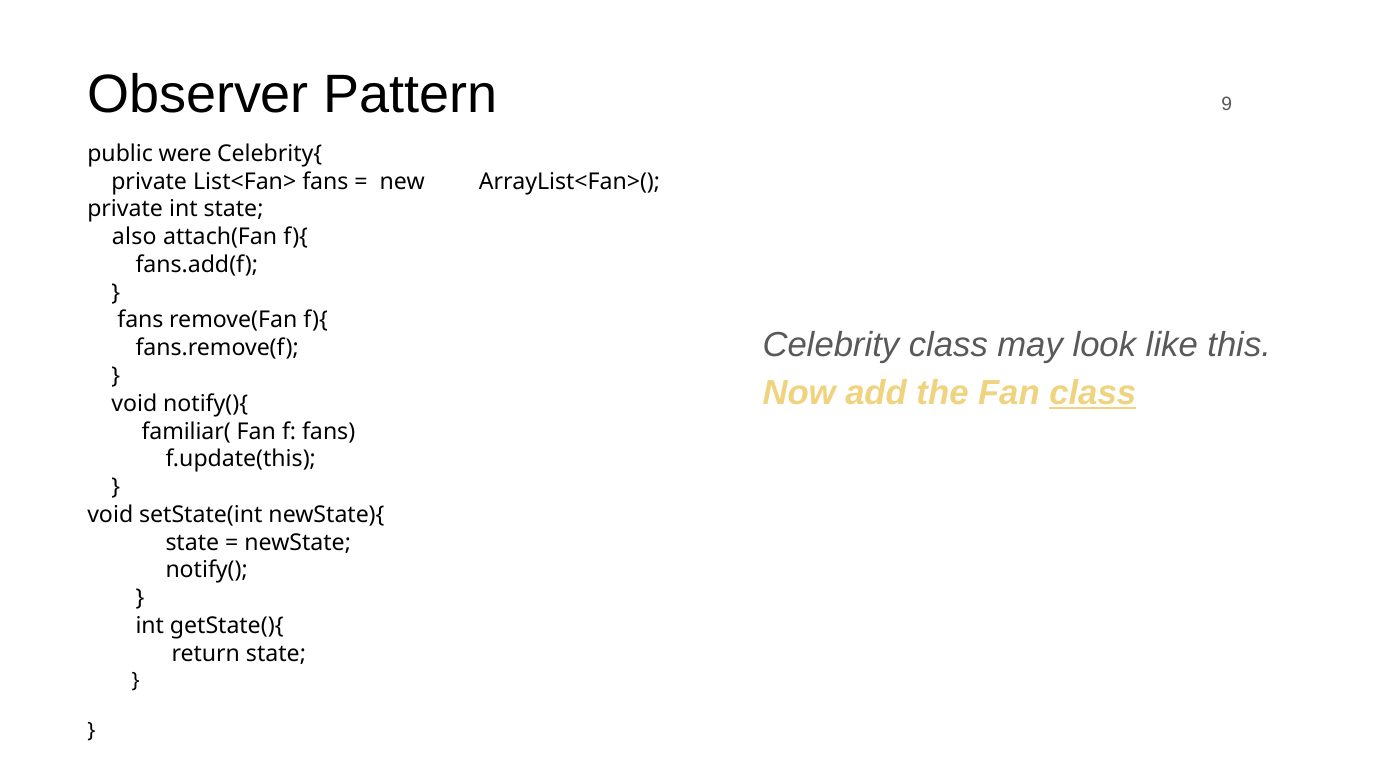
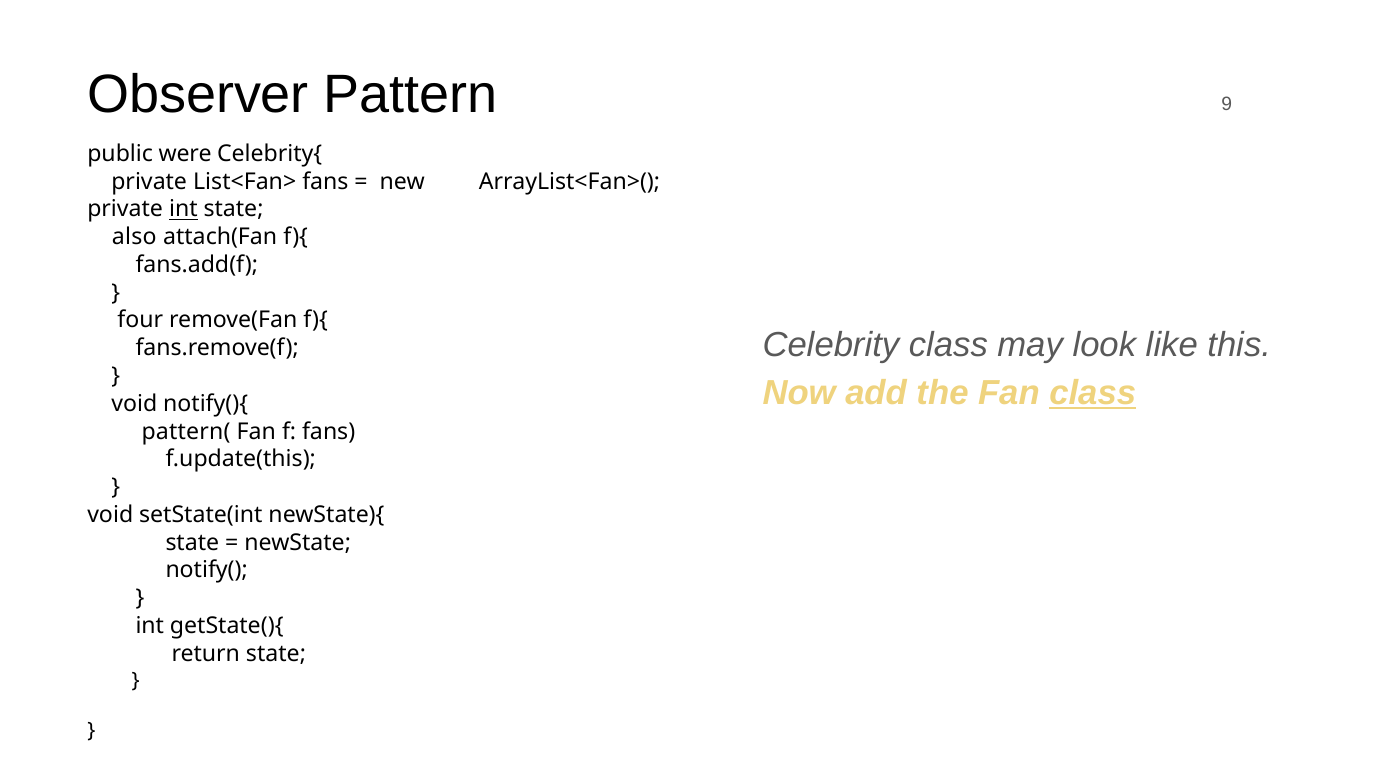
int at (183, 209) underline: none -> present
fans at (140, 320): fans -> four
familiar(: familiar( -> pattern(
